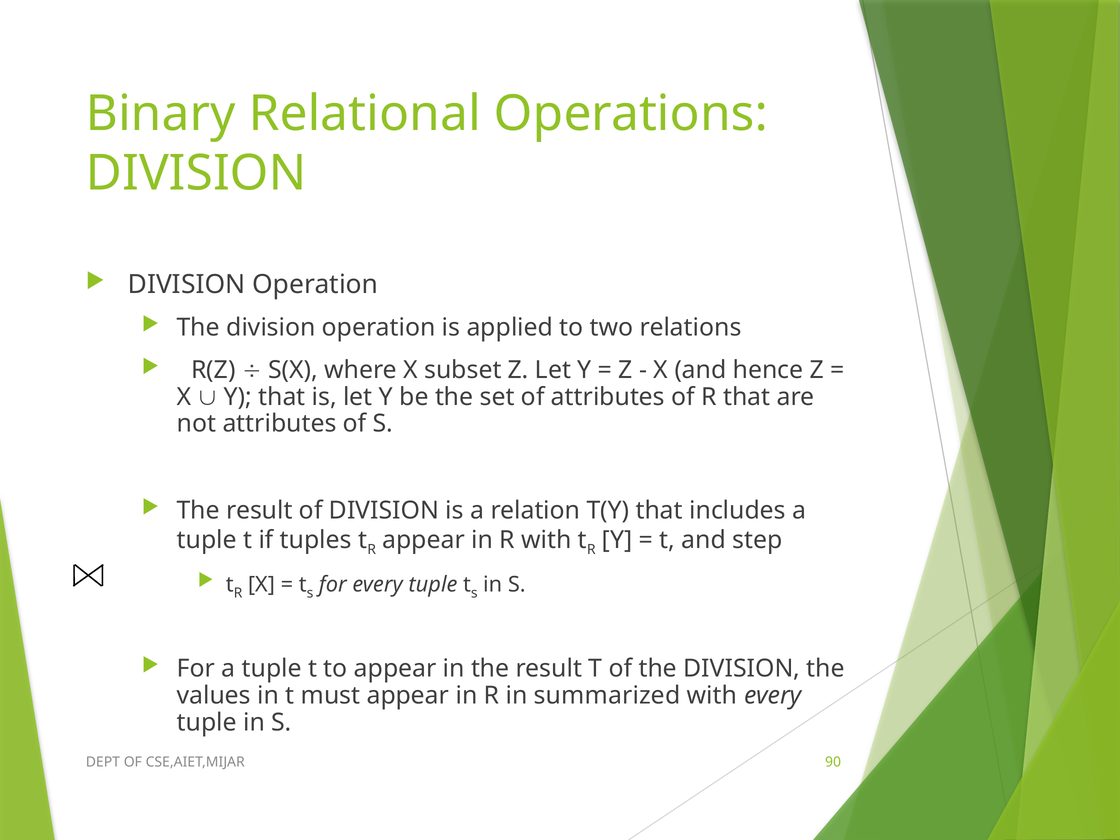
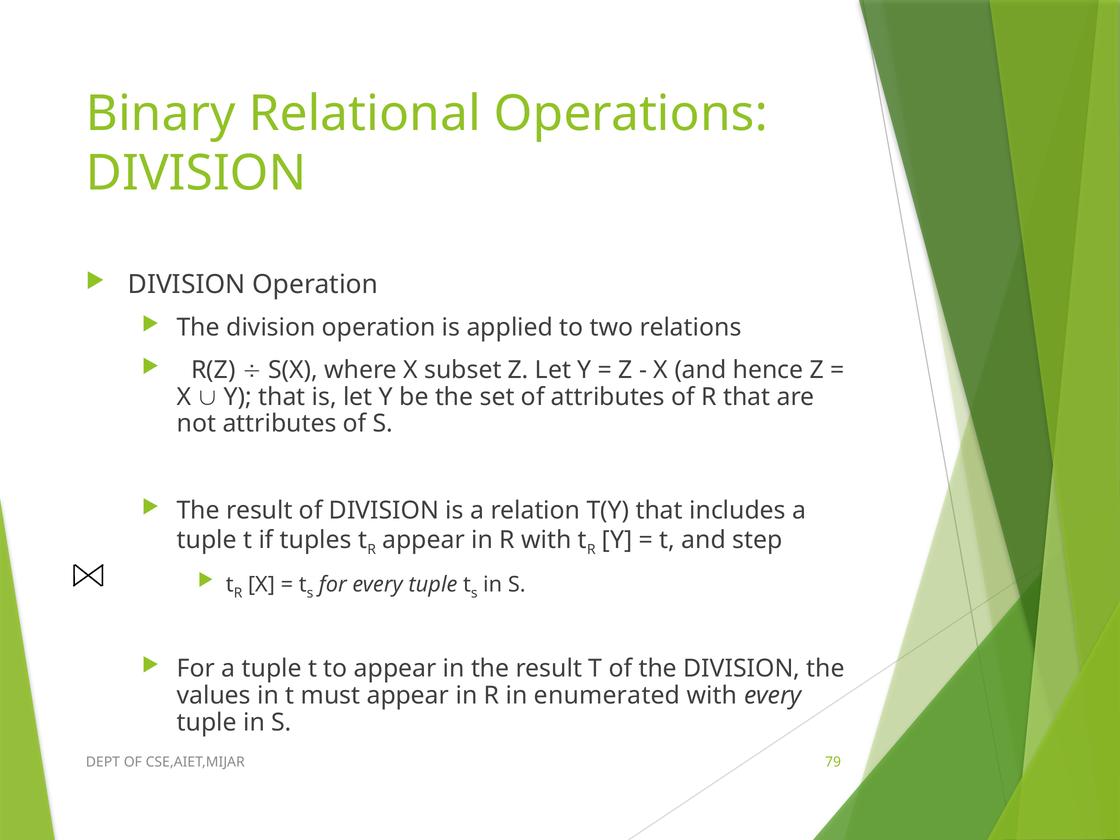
summarized: summarized -> enumerated
90: 90 -> 79
